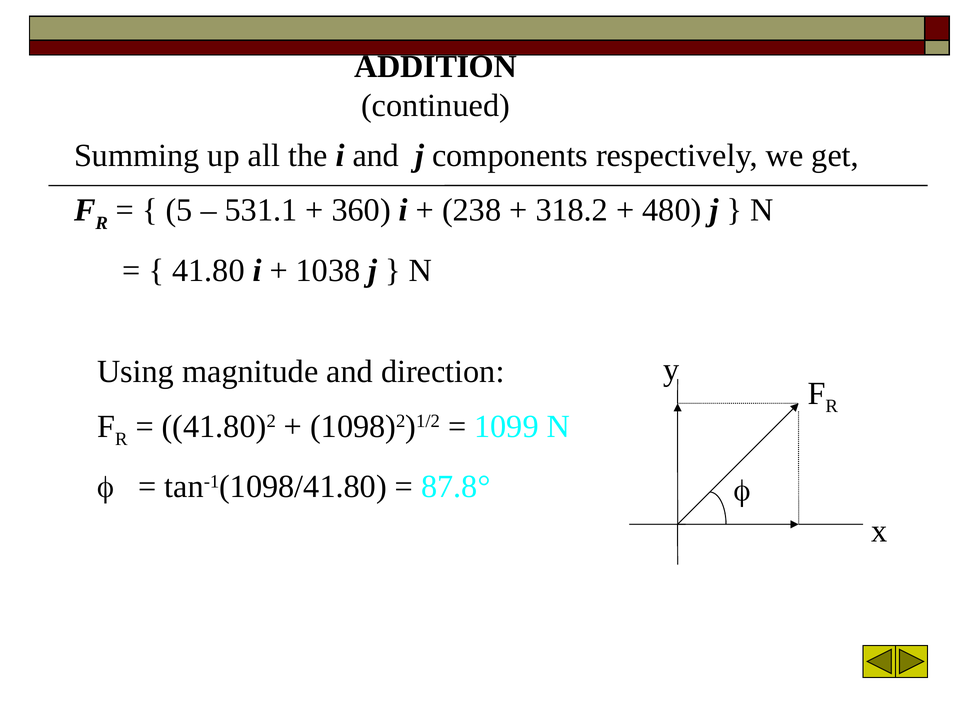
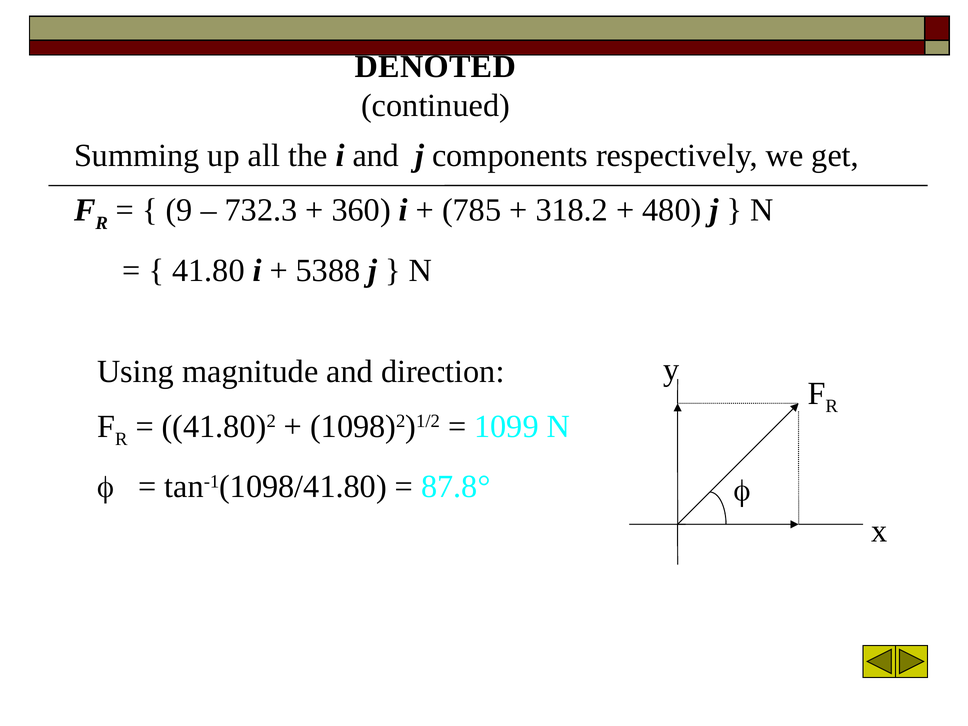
ADDITION: ADDITION -> DENOTED
5: 5 -> 9
531.1: 531.1 -> 732.3
238: 238 -> 785
1038: 1038 -> 5388
